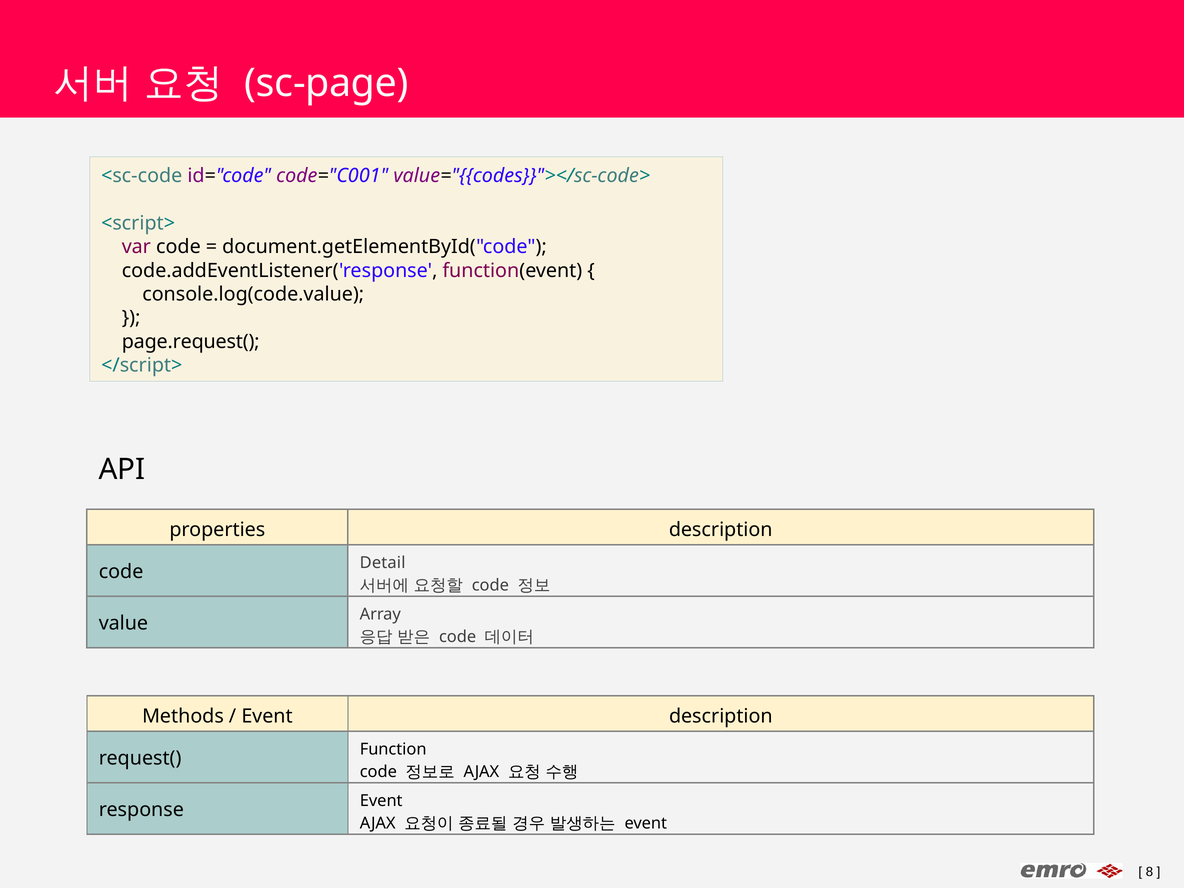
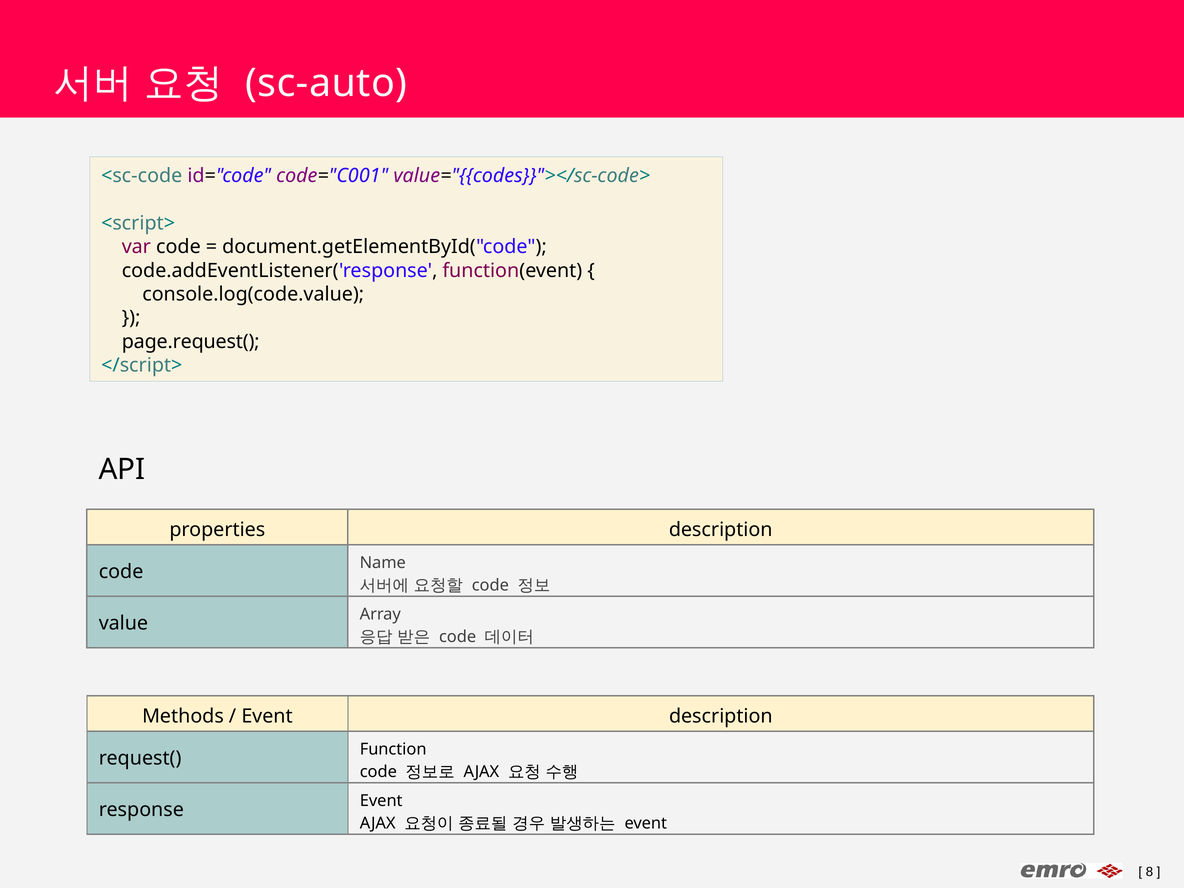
sc-page: sc-page -> sc-auto
Detail: Detail -> Name
